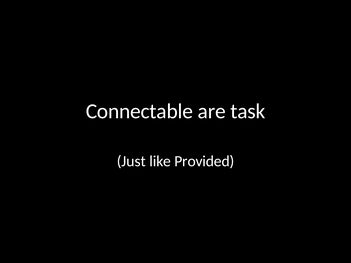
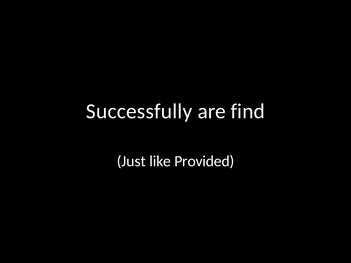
Connectable: Connectable -> Successfully
task: task -> find
